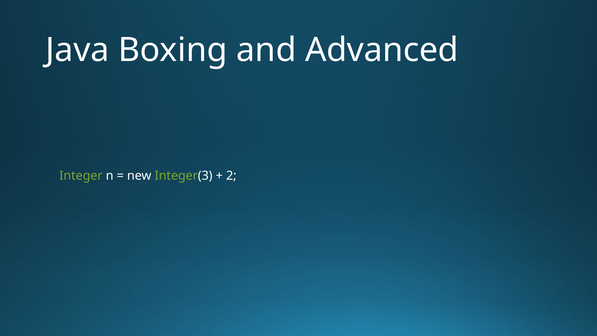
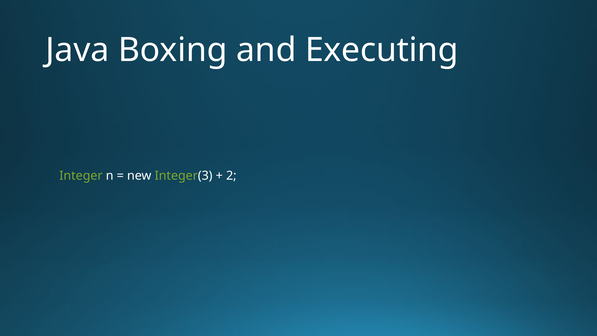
Advanced: Advanced -> Executing
